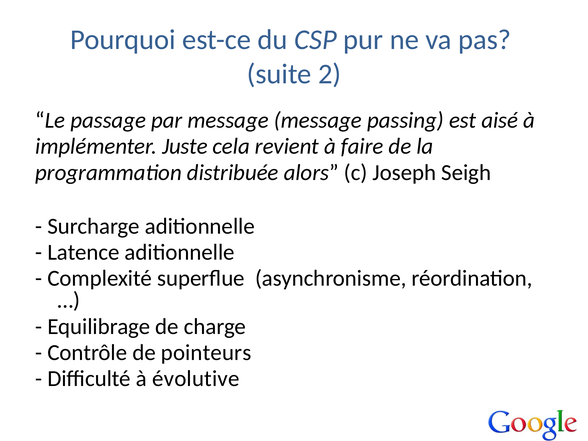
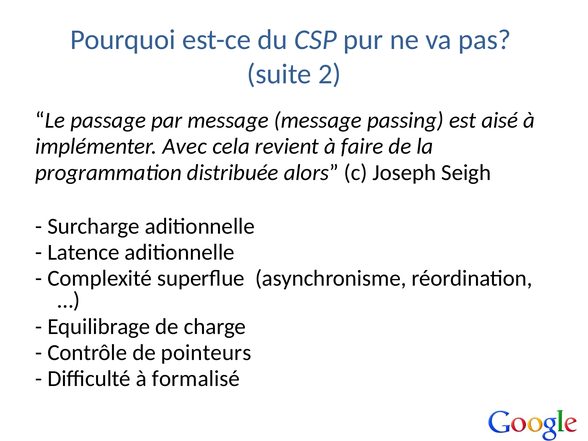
Juste: Juste -> Avec
évolutive: évolutive -> formalisé
